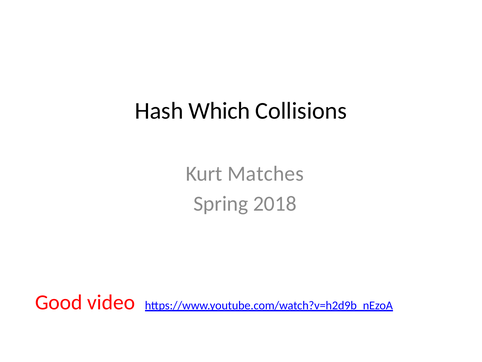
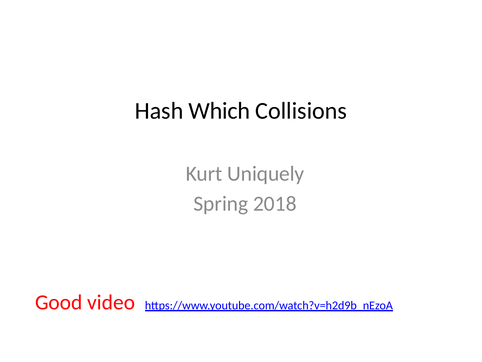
Matches: Matches -> Uniquely
